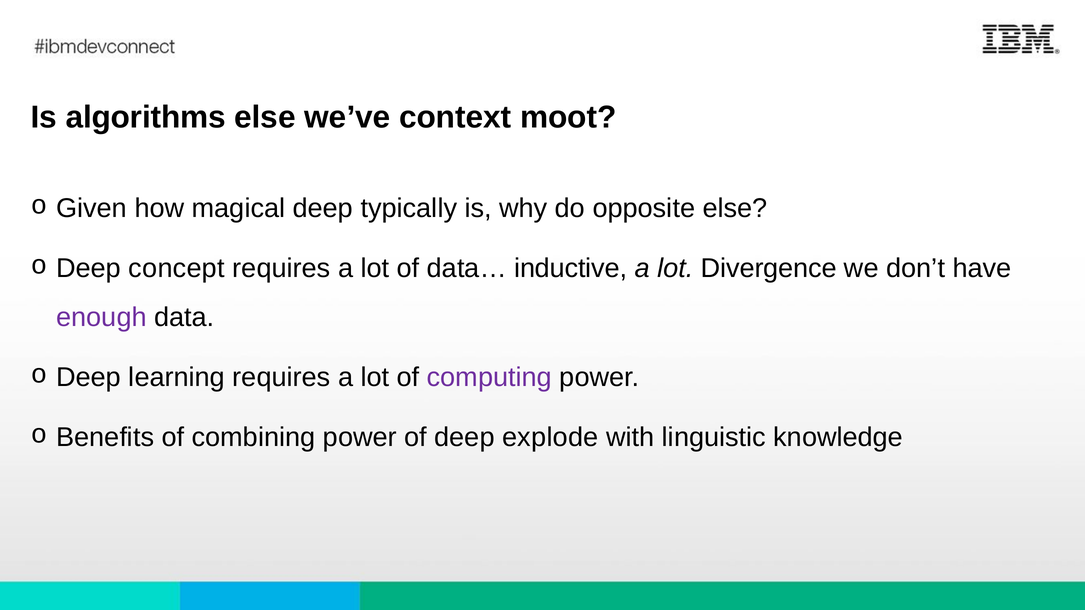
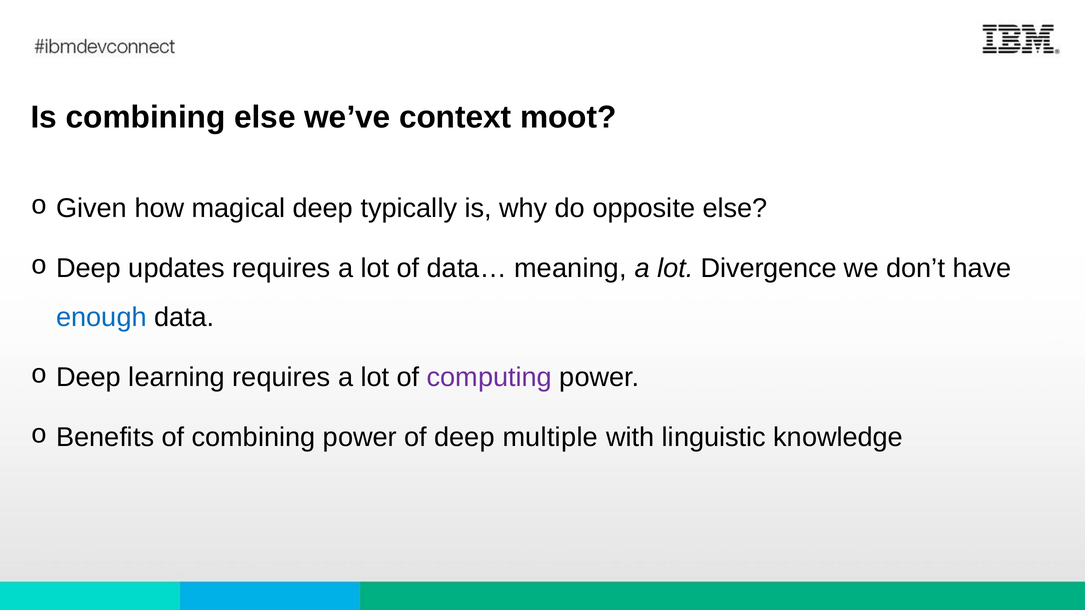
Is algorithms: algorithms -> combining
concept: concept -> updates
inductive: inductive -> meaning
enough colour: purple -> blue
explode: explode -> multiple
